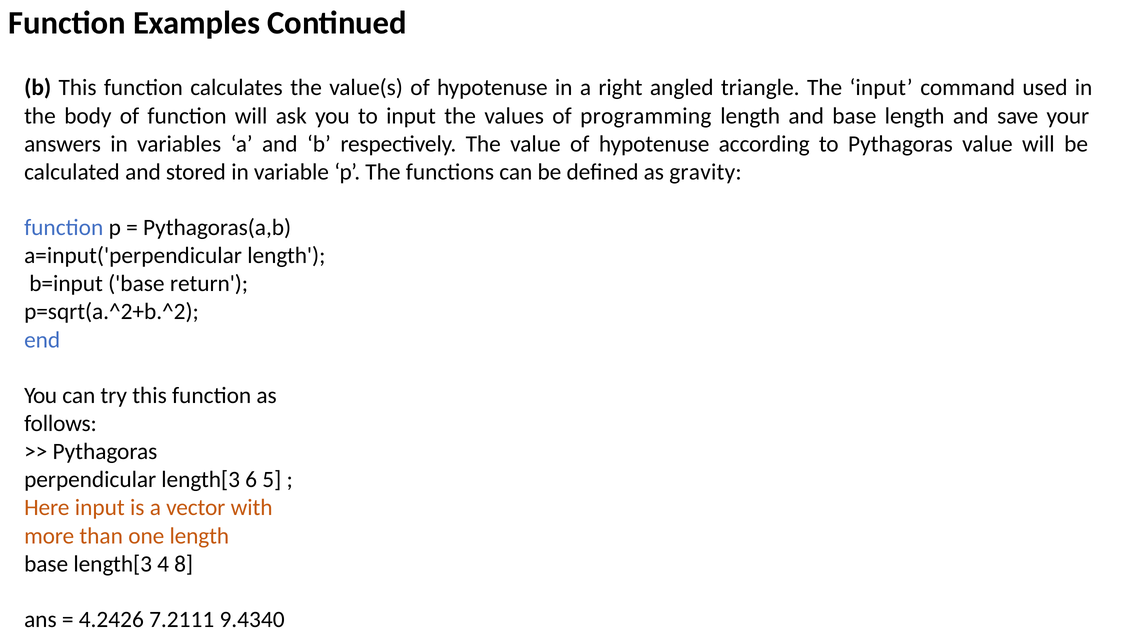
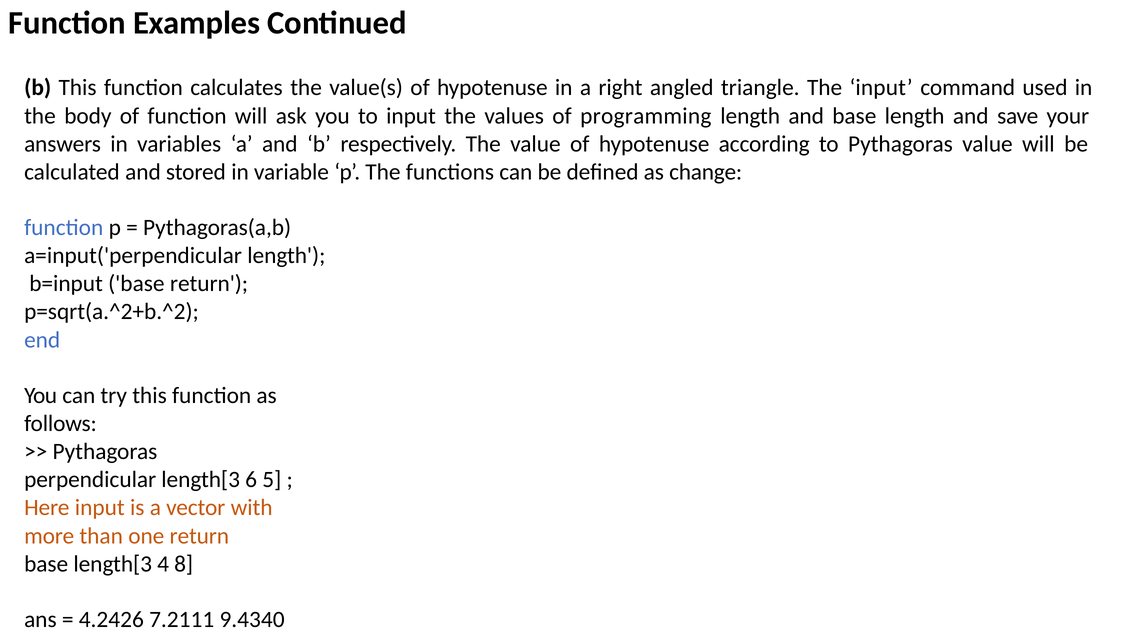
gravity: gravity -> change
one length: length -> return
